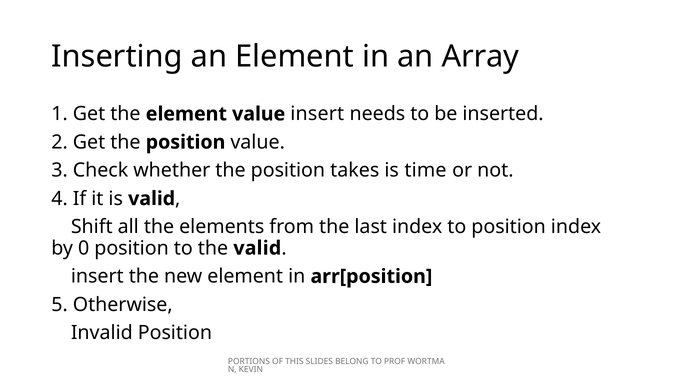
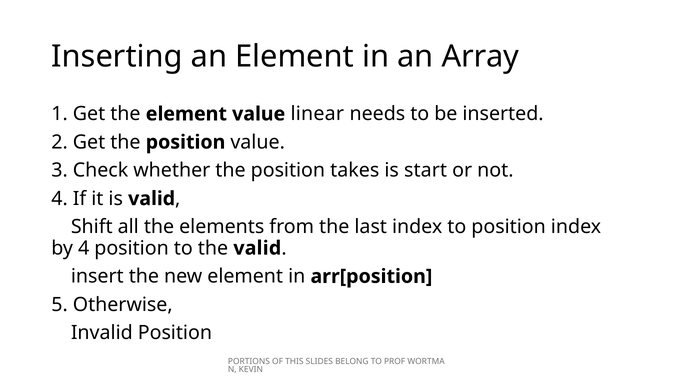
value insert: insert -> linear
time: time -> start
by 0: 0 -> 4
